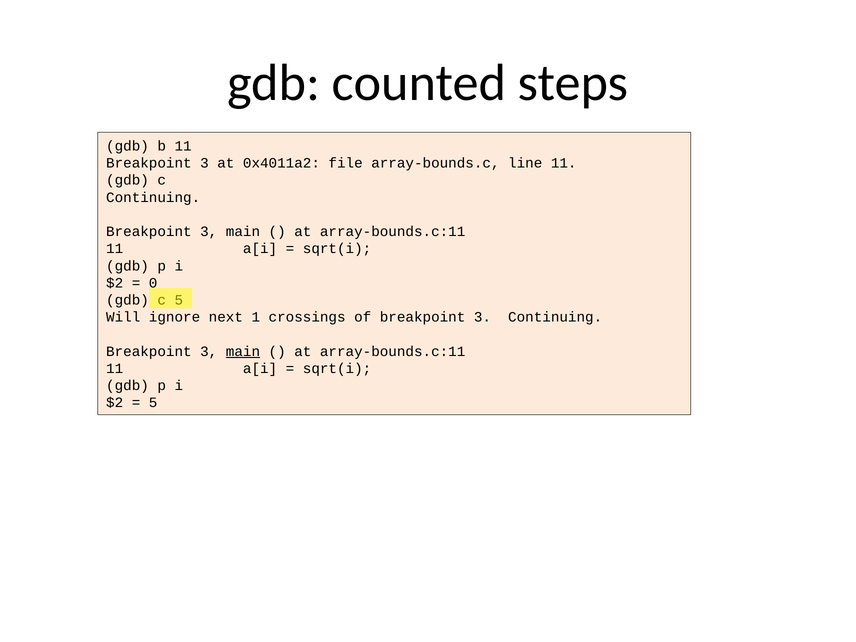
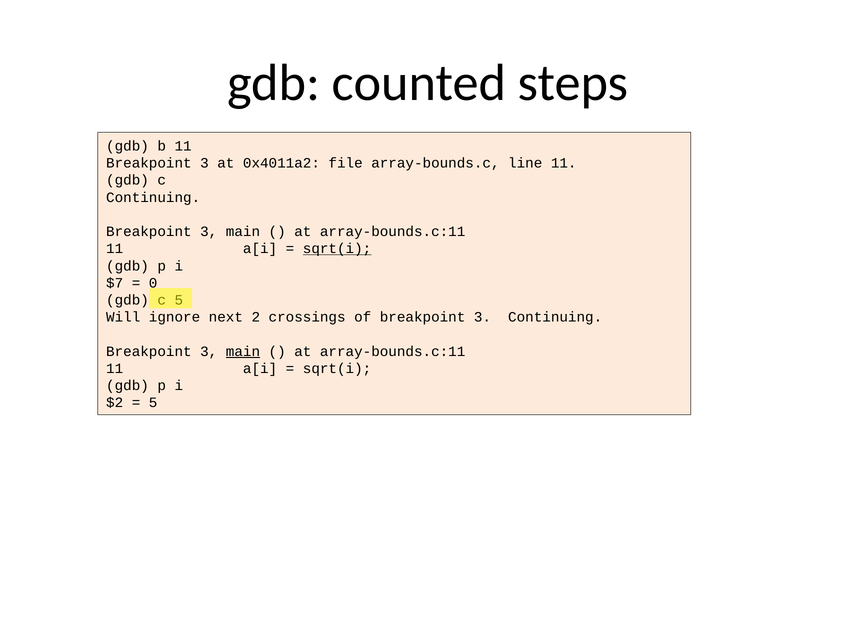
sqrt(i at (337, 249) underline: none -> present
$2 at (115, 283): $2 -> $7
1: 1 -> 2
